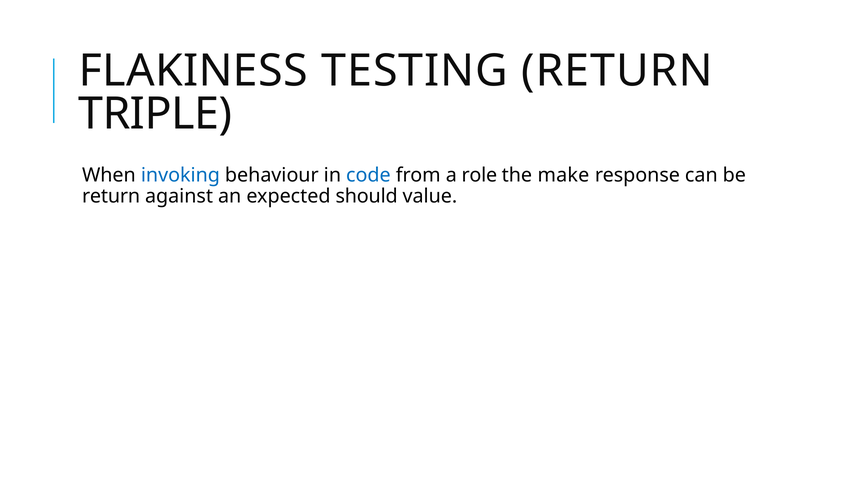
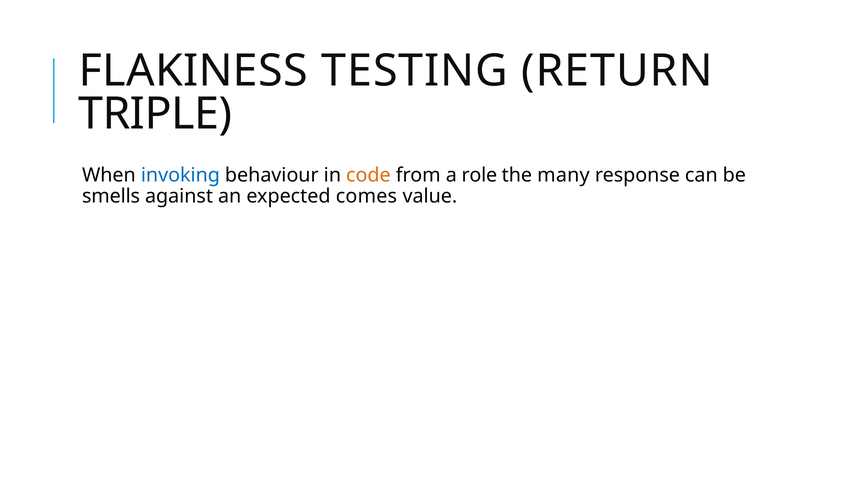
code colour: blue -> orange
make: make -> many
return at (111, 196): return -> smells
should: should -> comes
